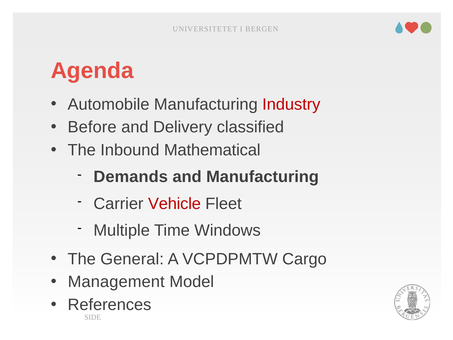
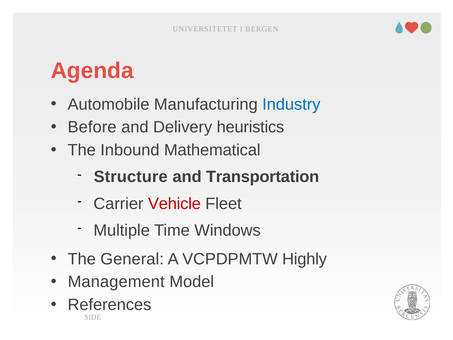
Industry colour: red -> blue
classified: classified -> heuristics
Demands: Demands -> Structure
and Manufacturing: Manufacturing -> Transportation
Cargo: Cargo -> Highly
